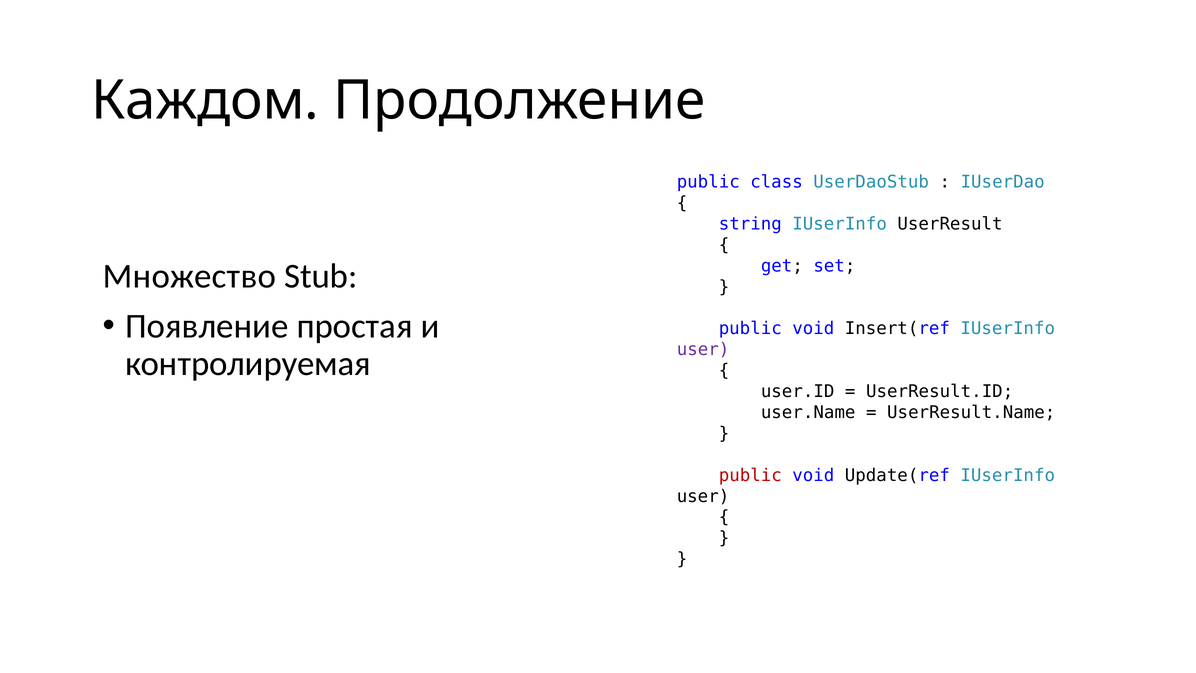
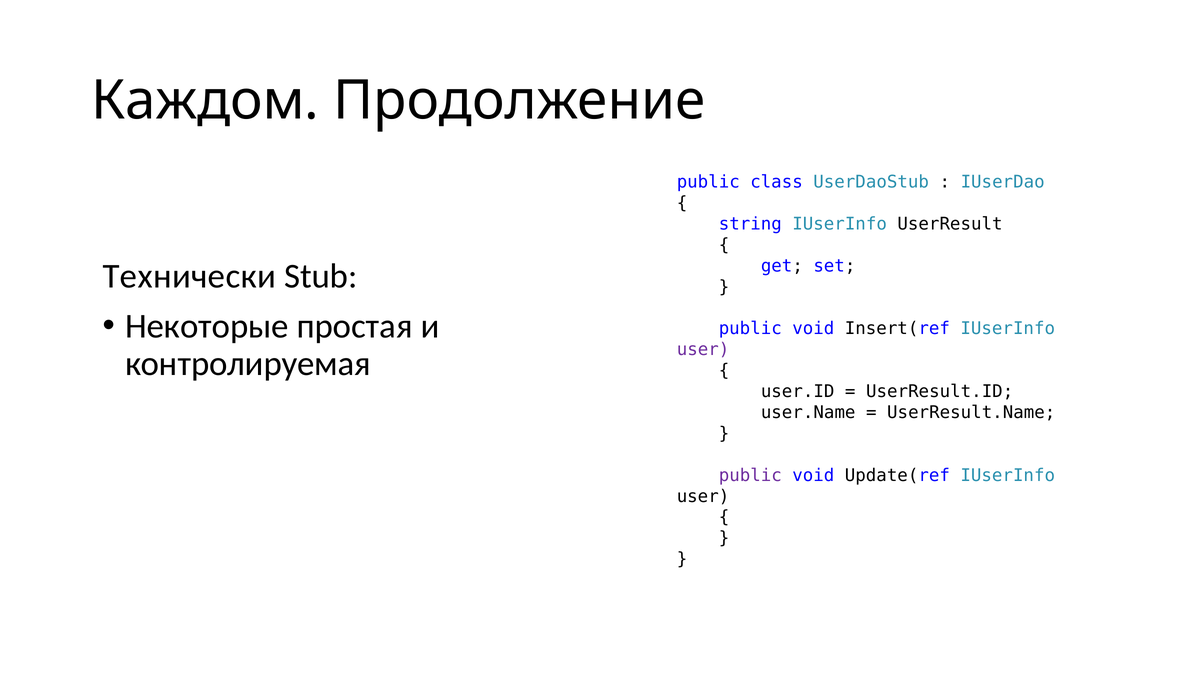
Множество: Множество -> Технически
Появление: Появление -> Некоторые
public at (750, 475) colour: red -> purple
